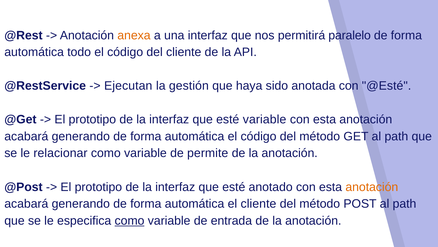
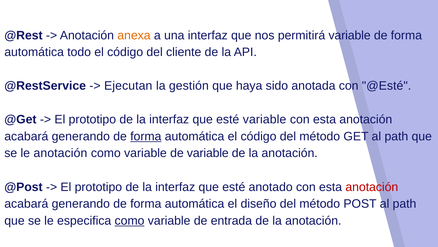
permitirá paralelo: paralelo -> variable
forma at (146, 136) underline: none -> present
le relacionar: relacionar -> anotación
de permite: permite -> variable
anotación at (372, 187) colour: orange -> red
el cliente: cliente -> diseño
